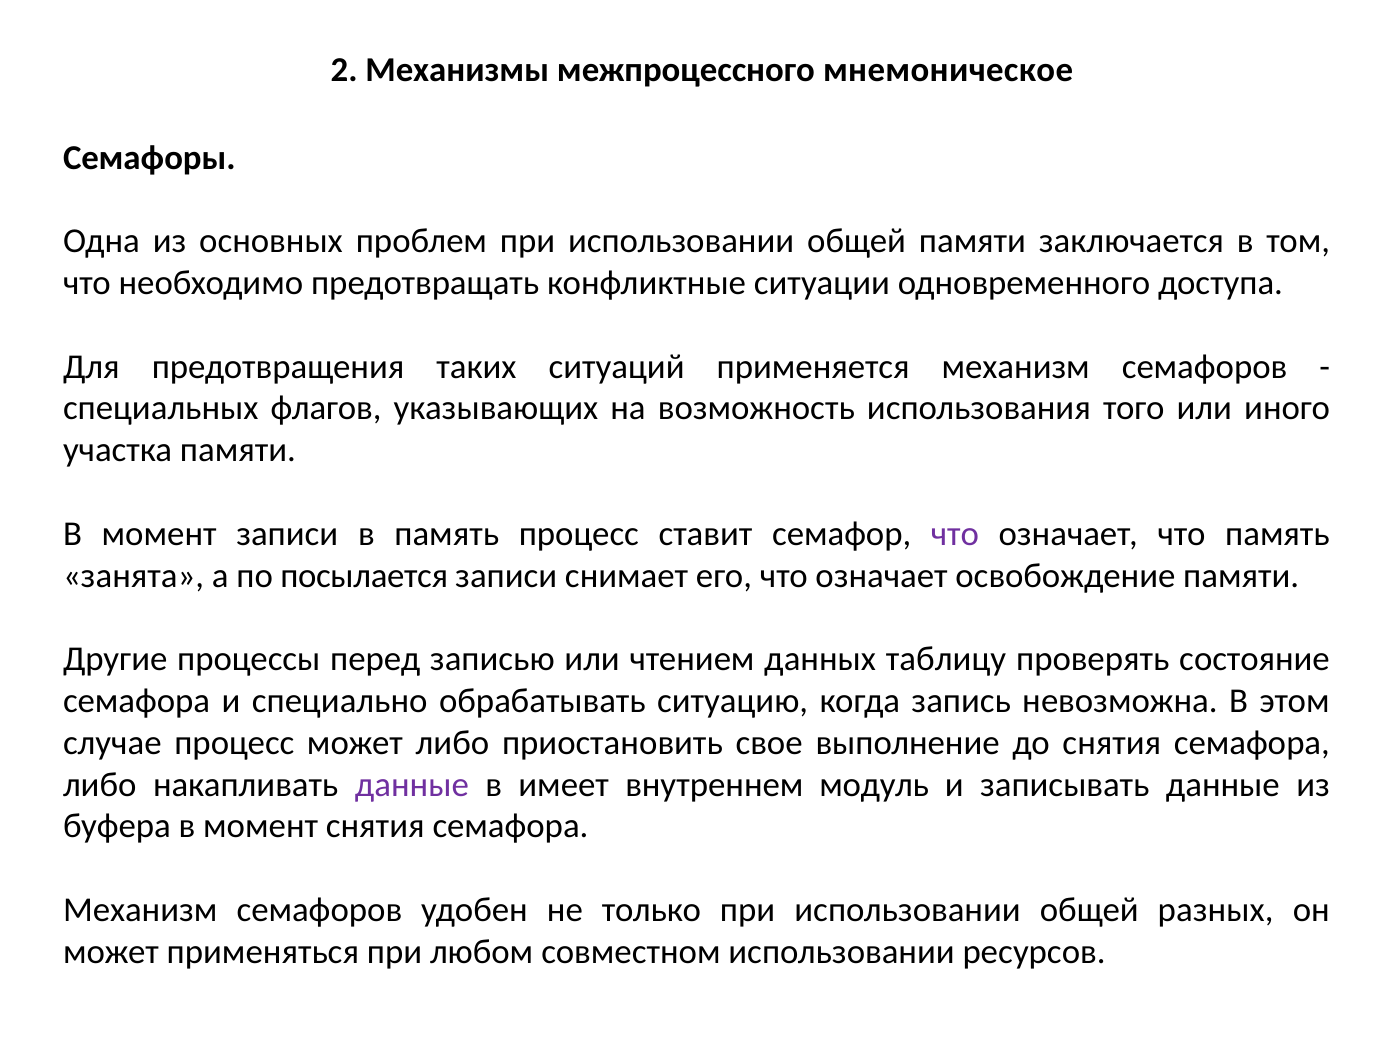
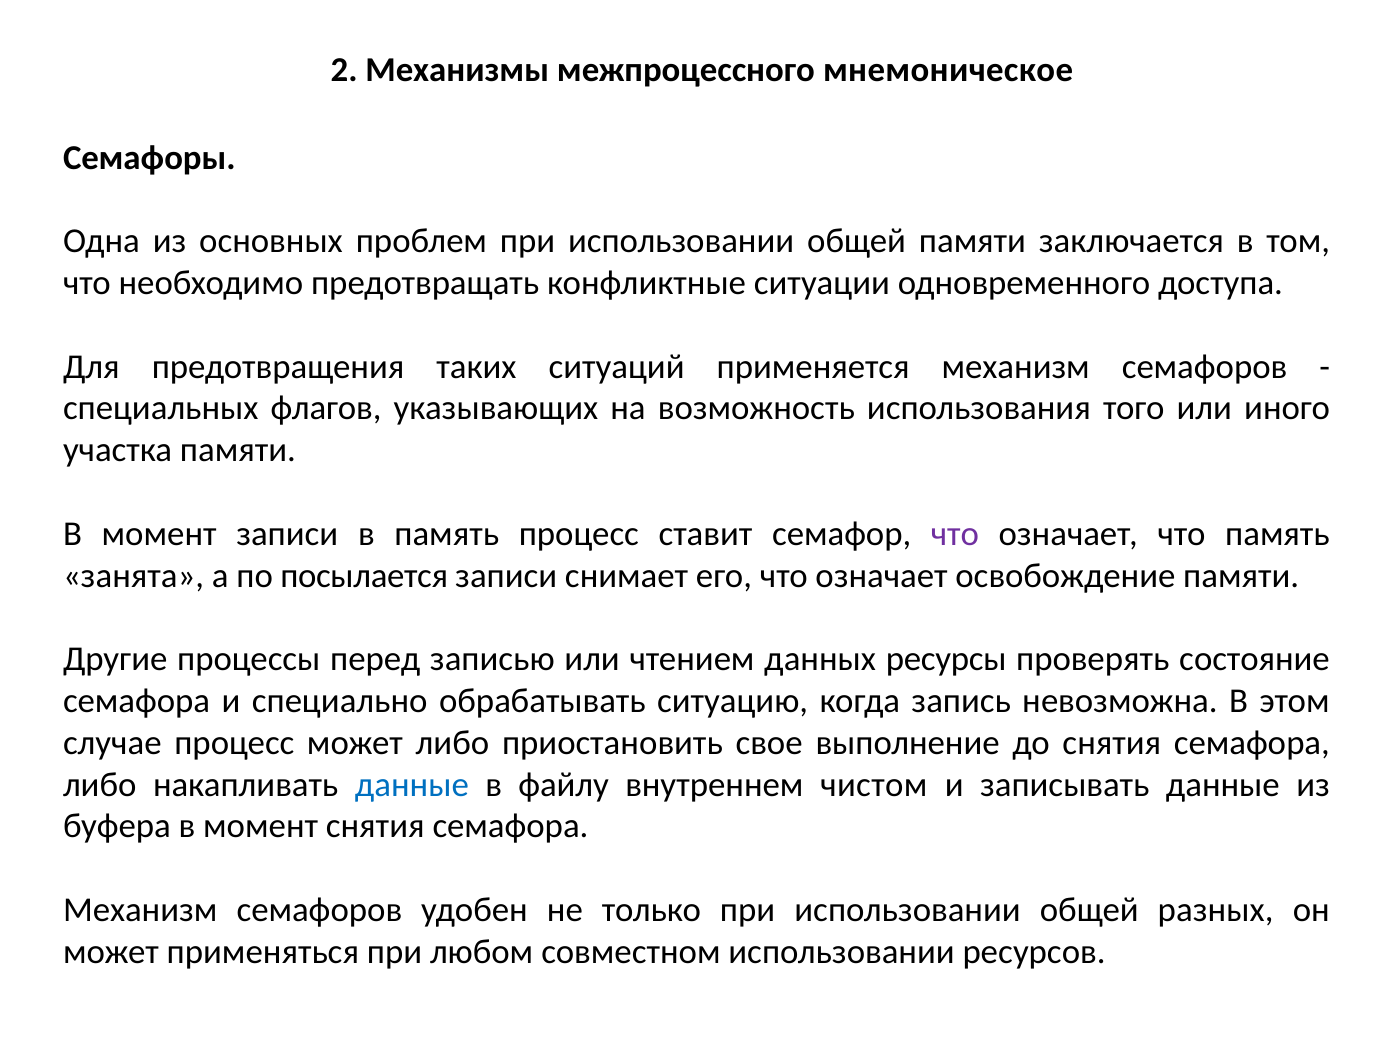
таблицу: таблицу -> ресурсы
данные at (412, 785) colour: purple -> blue
имеет: имеет -> файлу
модуль: модуль -> чистом
